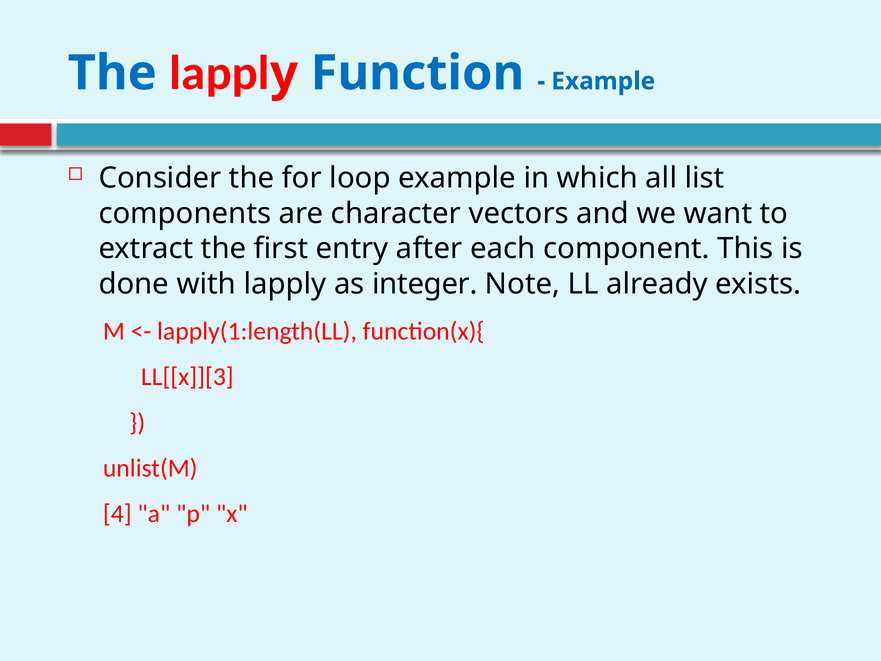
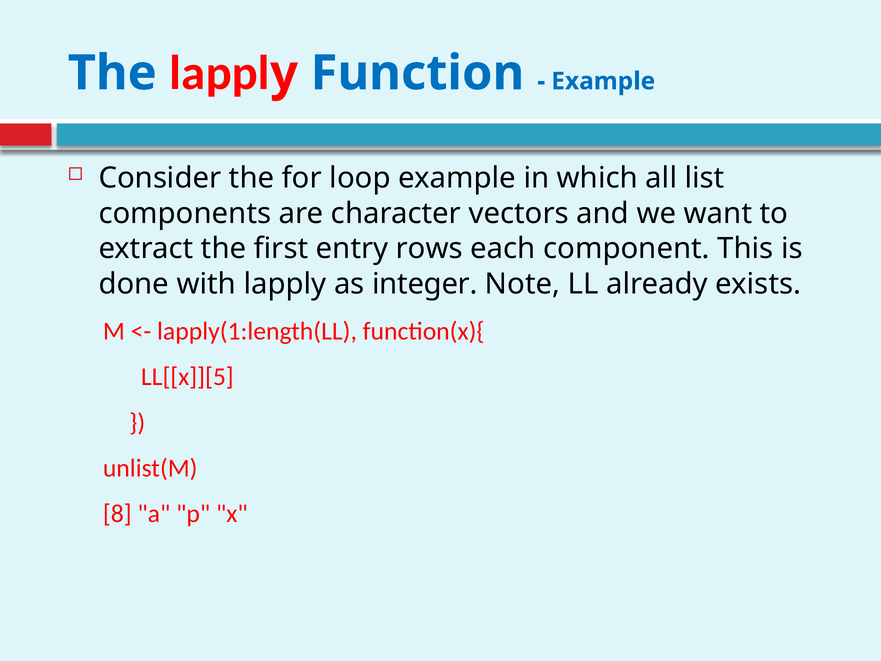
after: after -> rows
LL[[x]][3: LL[[x]][3 -> LL[[x]][5
4: 4 -> 8
